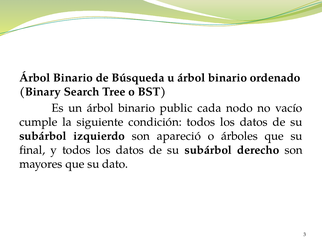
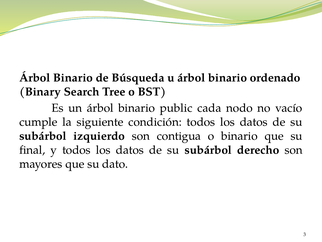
apareció: apareció -> contigua
o árboles: árboles -> binario
